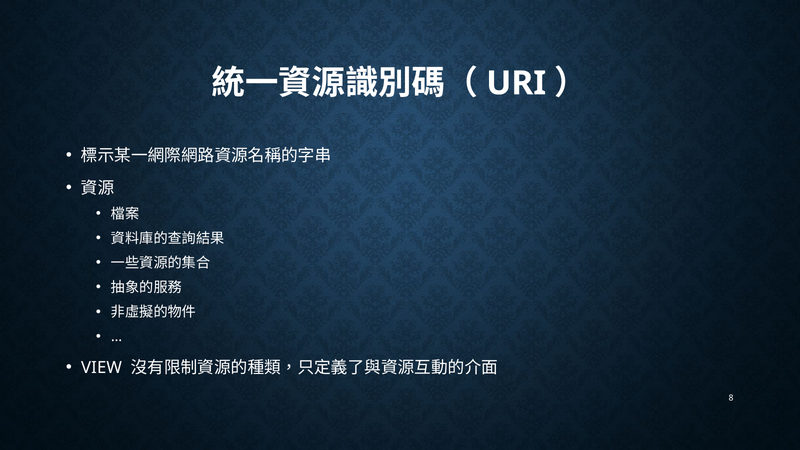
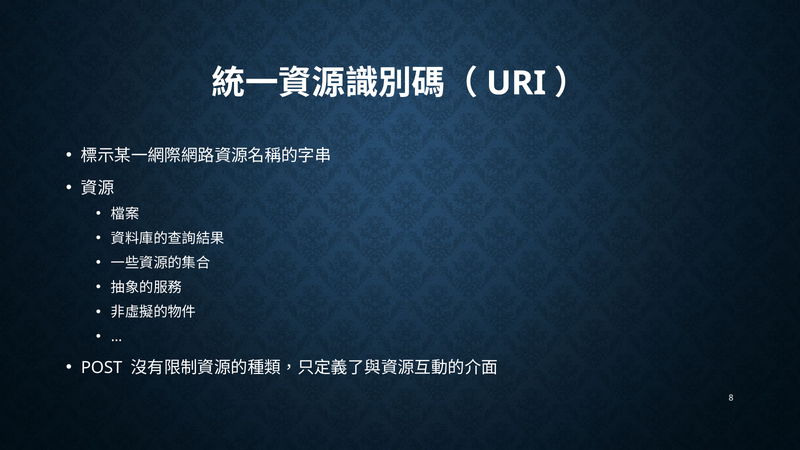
VIEW: VIEW -> POST
